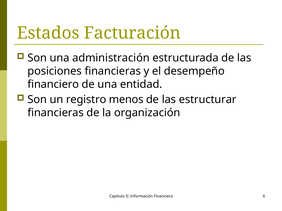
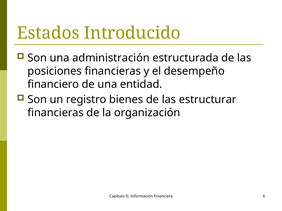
Facturación: Facturación -> Introducido
menos: menos -> bienes
